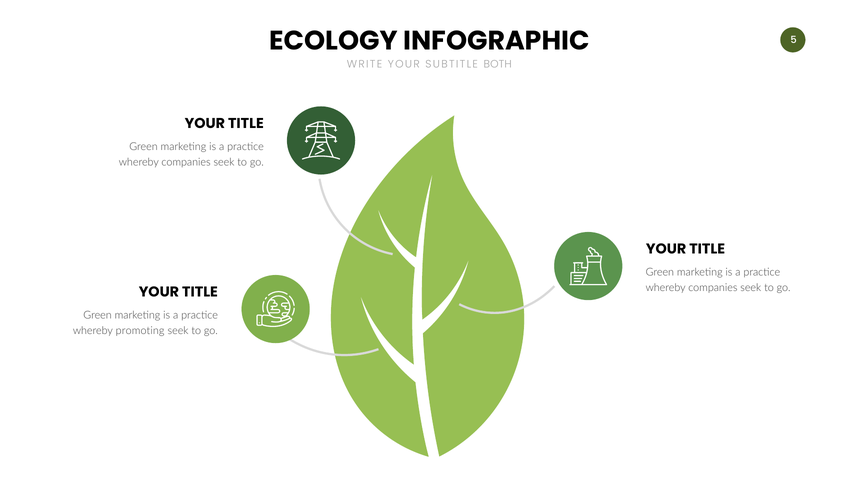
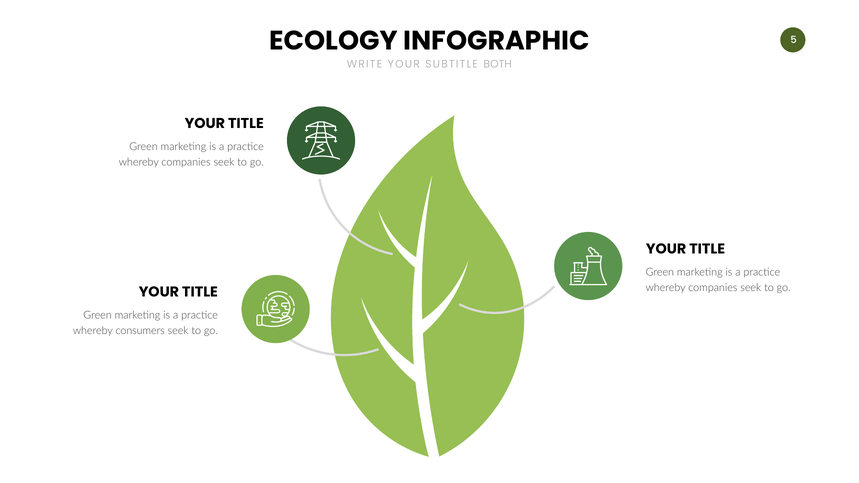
promoting: promoting -> consumers
